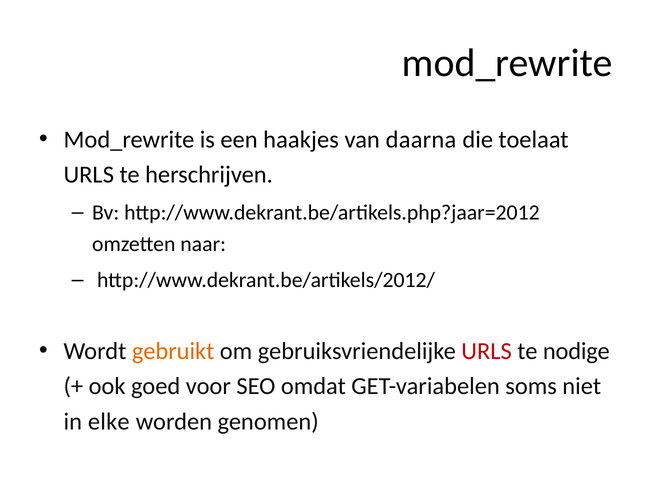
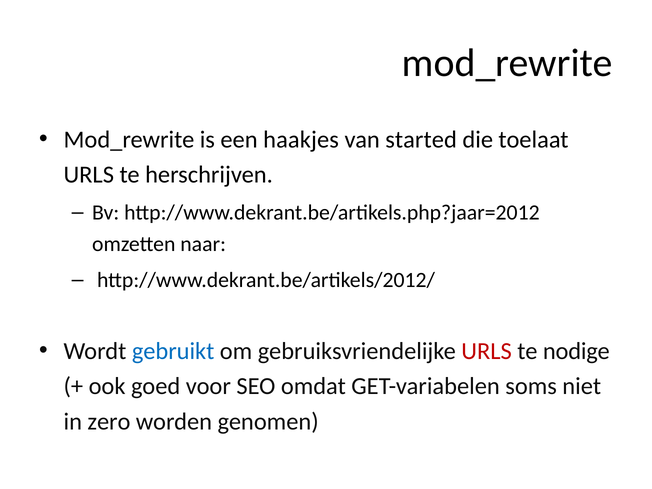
daarna: daarna -> started
gebruikt colour: orange -> blue
elke: elke -> zero
